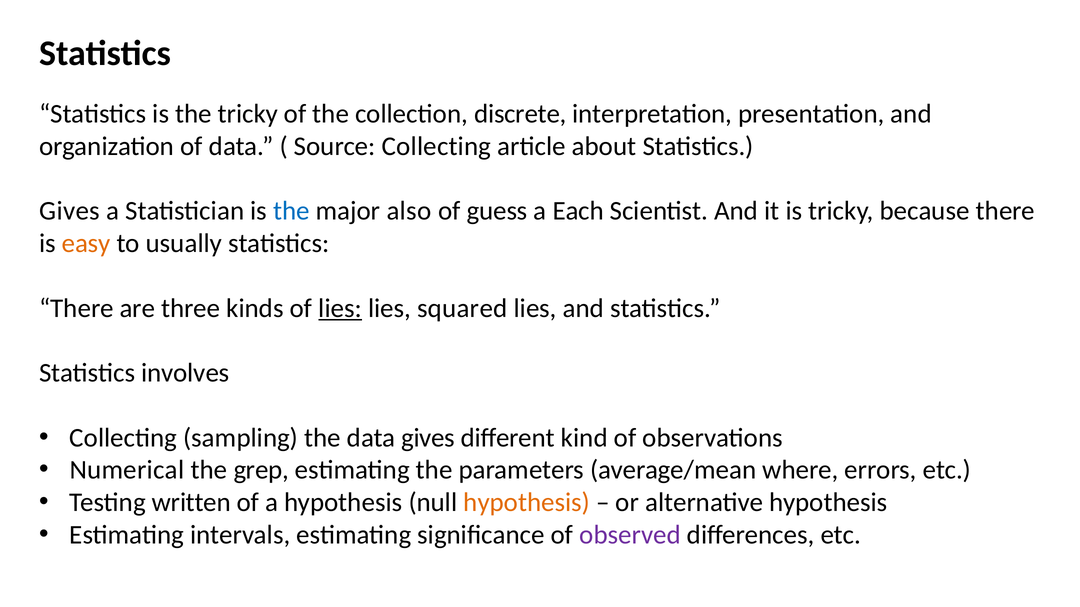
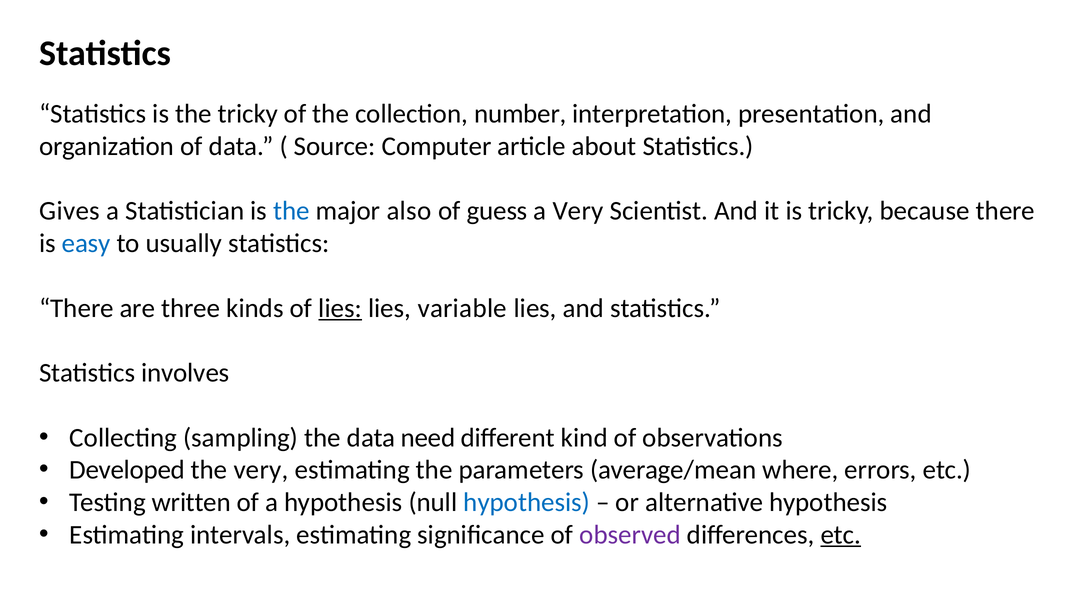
discrete: discrete -> number
Source Collecting: Collecting -> Computer
a Each: Each -> Very
easy colour: orange -> blue
squared: squared -> variable
data gives: gives -> need
Numerical: Numerical -> Developed
the grep: grep -> very
hypothesis at (527, 503) colour: orange -> blue
etc at (841, 535) underline: none -> present
